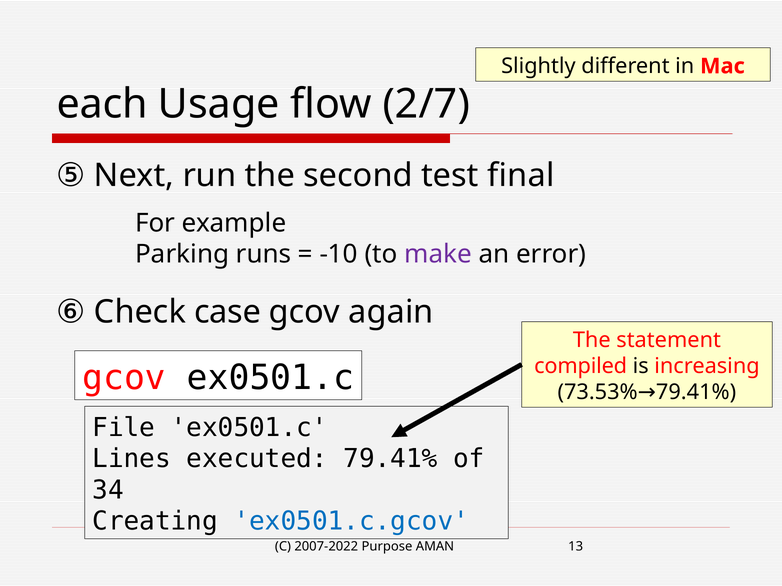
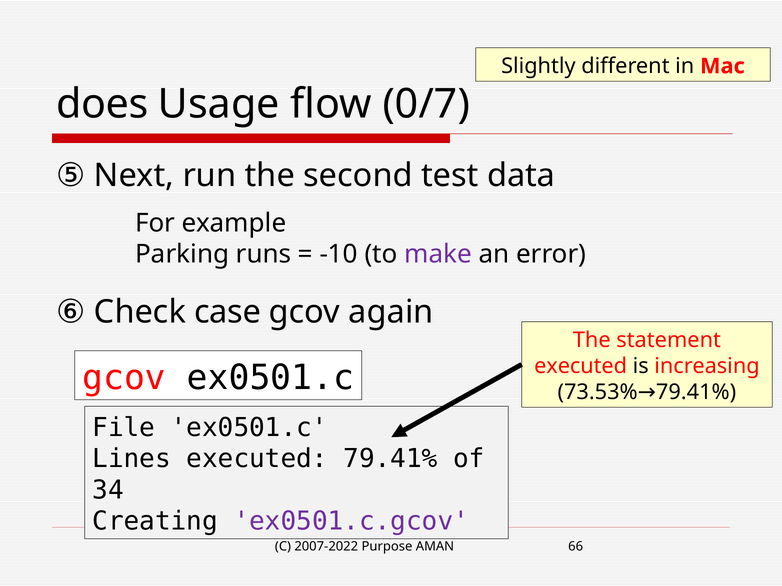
each: each -> does
2/7: 2/7 -> 0/7
final: final -> data
compiled at (581, 366): compiled -> executed
ex0501.c.gcov colour: blue -> purple
13: 13 -> 66
